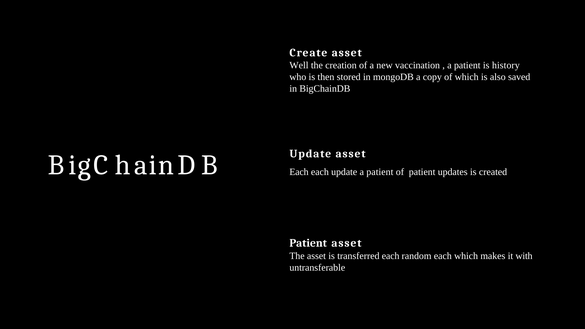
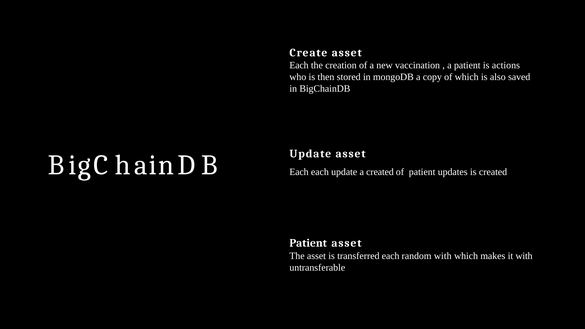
Well at (299, 65): Well -> Each
history: history -> actions
update a patient: patient -> created
random each: each -> with
